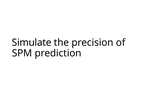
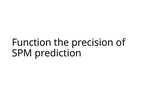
Simulate: Simulate -> Function
